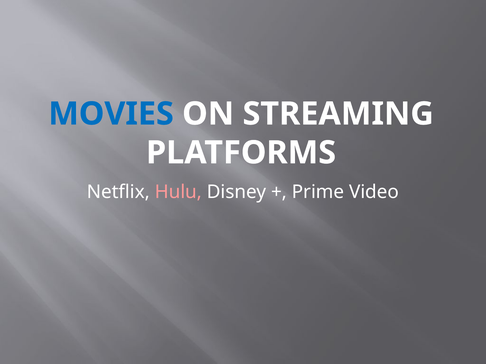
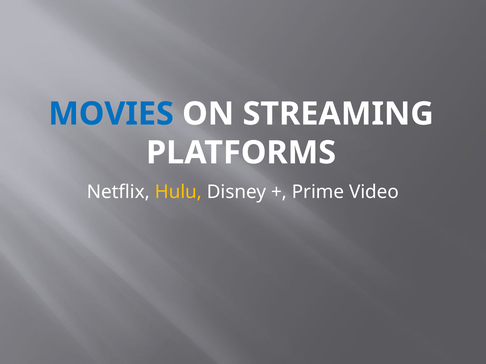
Hulu colour: pink -> yellow
